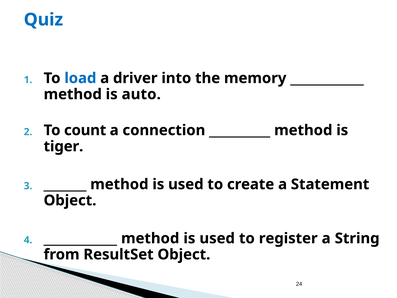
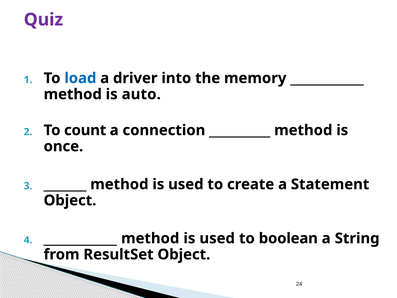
Quiz colour: blue -> purple
tiger: tiger -> once
register: register -> boolean
